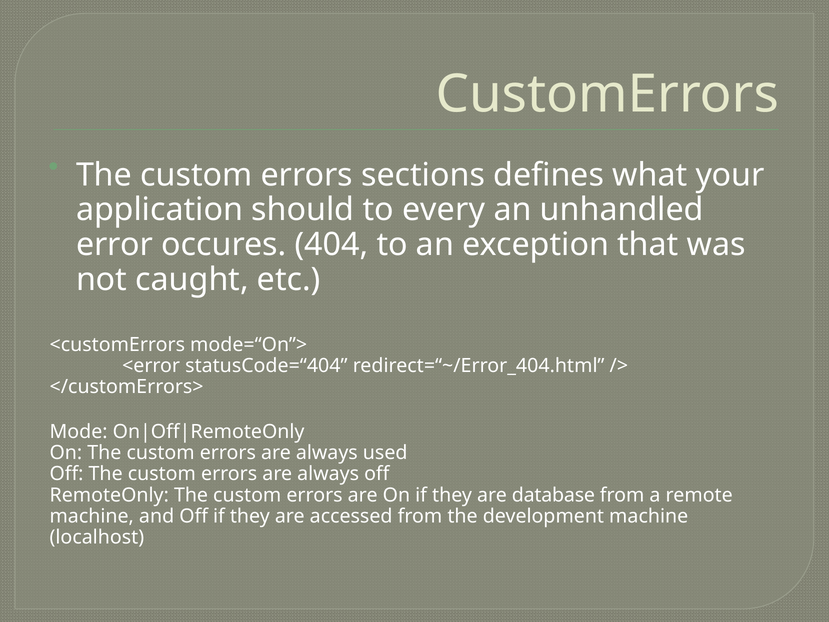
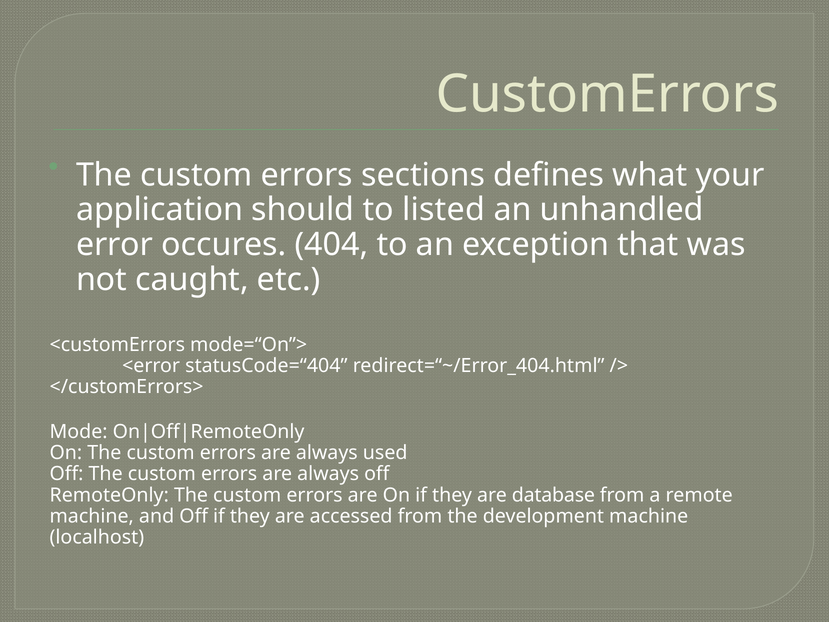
every: every -> listed
